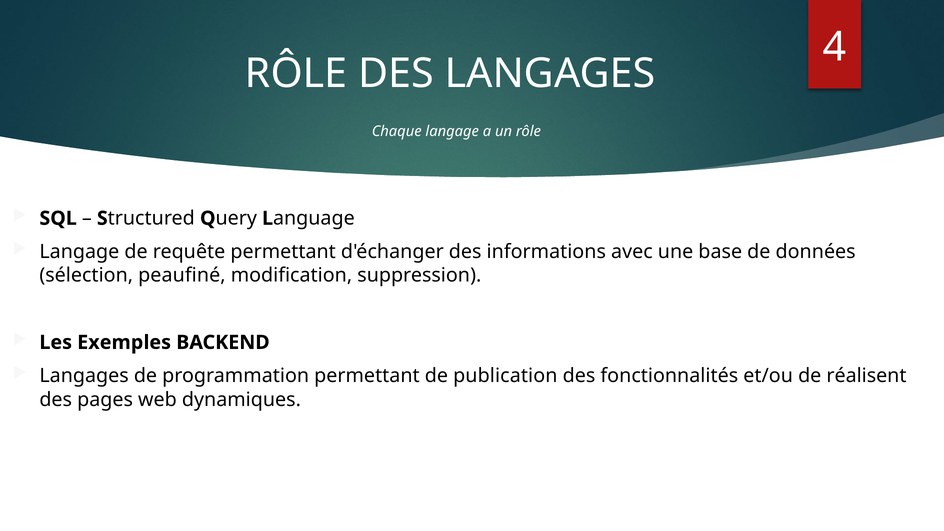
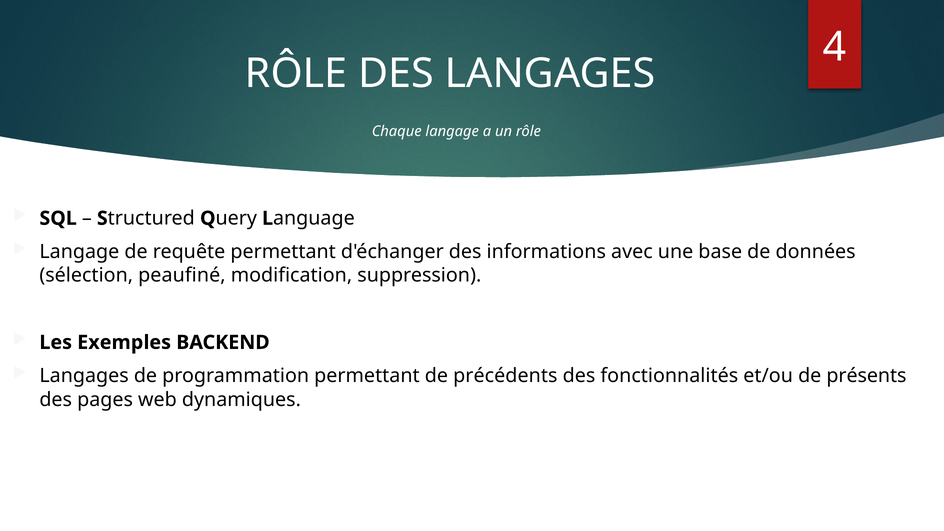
publication: publication -> précédents
réalisent: réalisent -> présents
